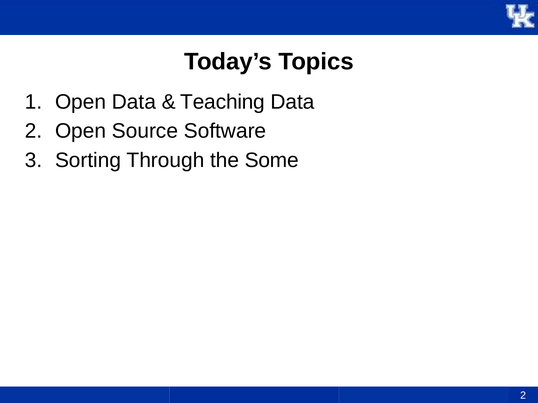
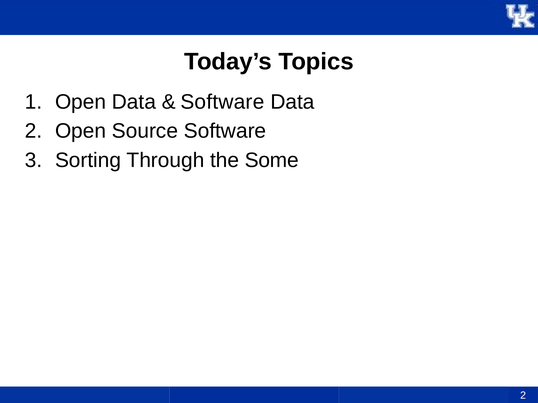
Teaching at (223, 102): Teaching -> Software
